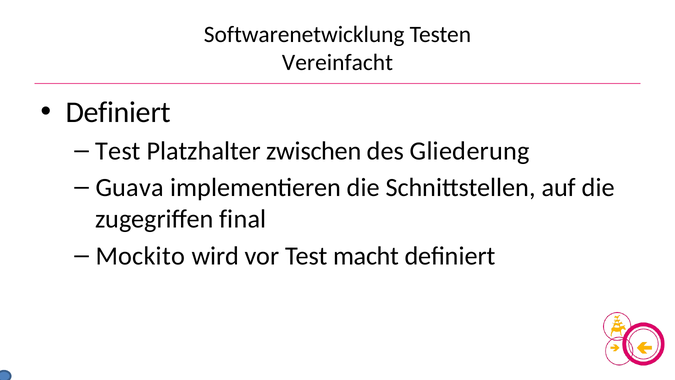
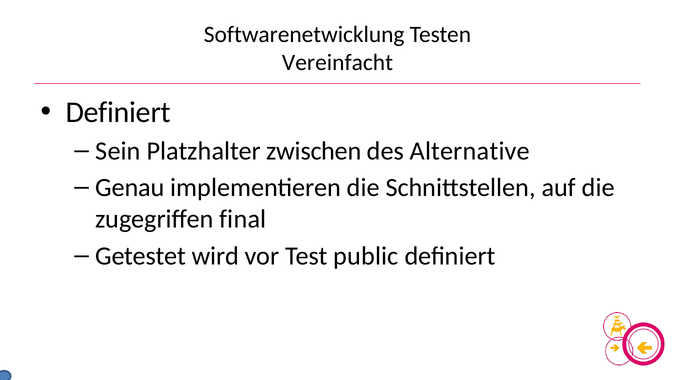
Test at (118, 151): Test -> Sein
Gliederung: Gliederung -> Alternative
Guava: Guava -> Genau
Mockito: Mockito -> Getestet
macht: macht -> public
